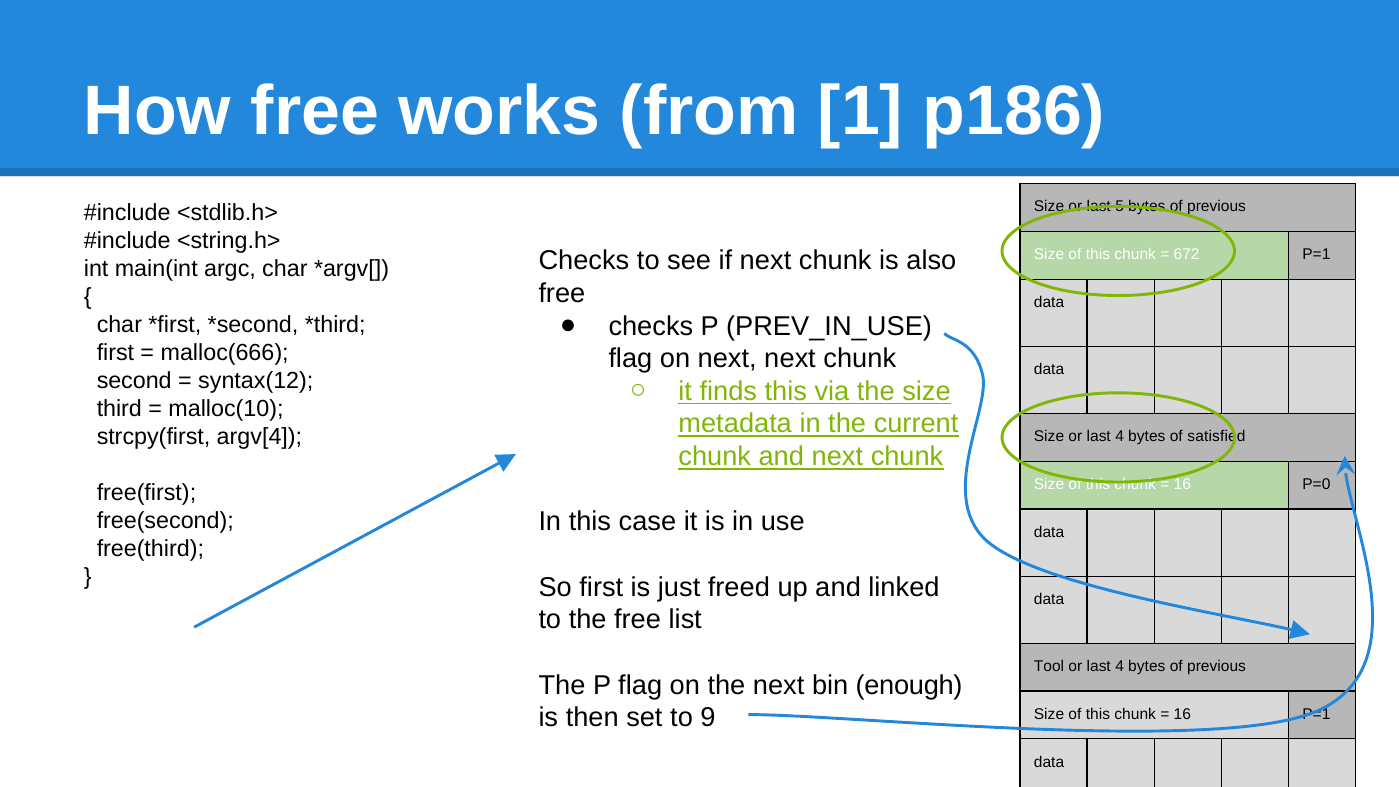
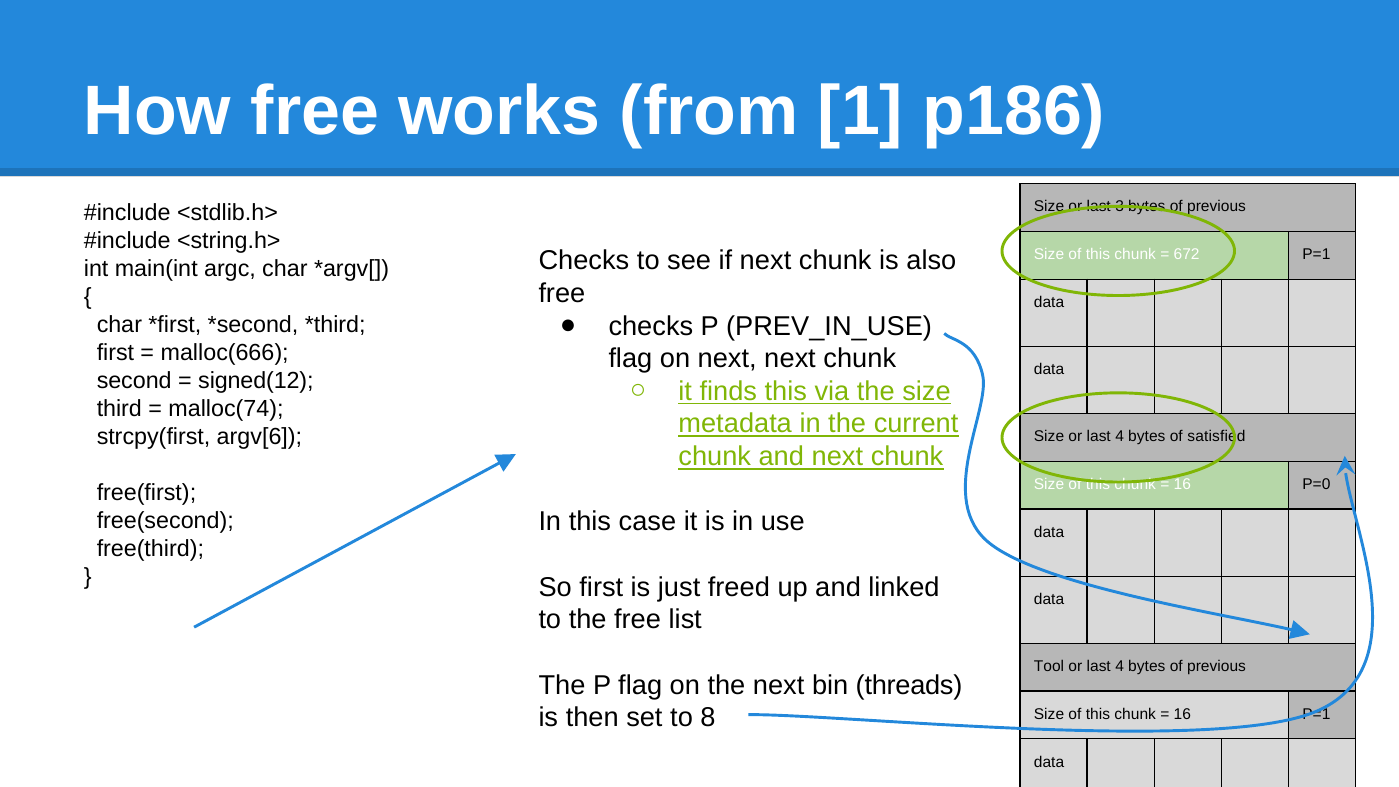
5: 5 -> 3
syntax(12: syntax(12 -> signed(12
malloc(10: malloc(10 -> malloc(74
argv[4: argv[4 -> argv[6
enough: enough -> threads
9: 9 -> 8
